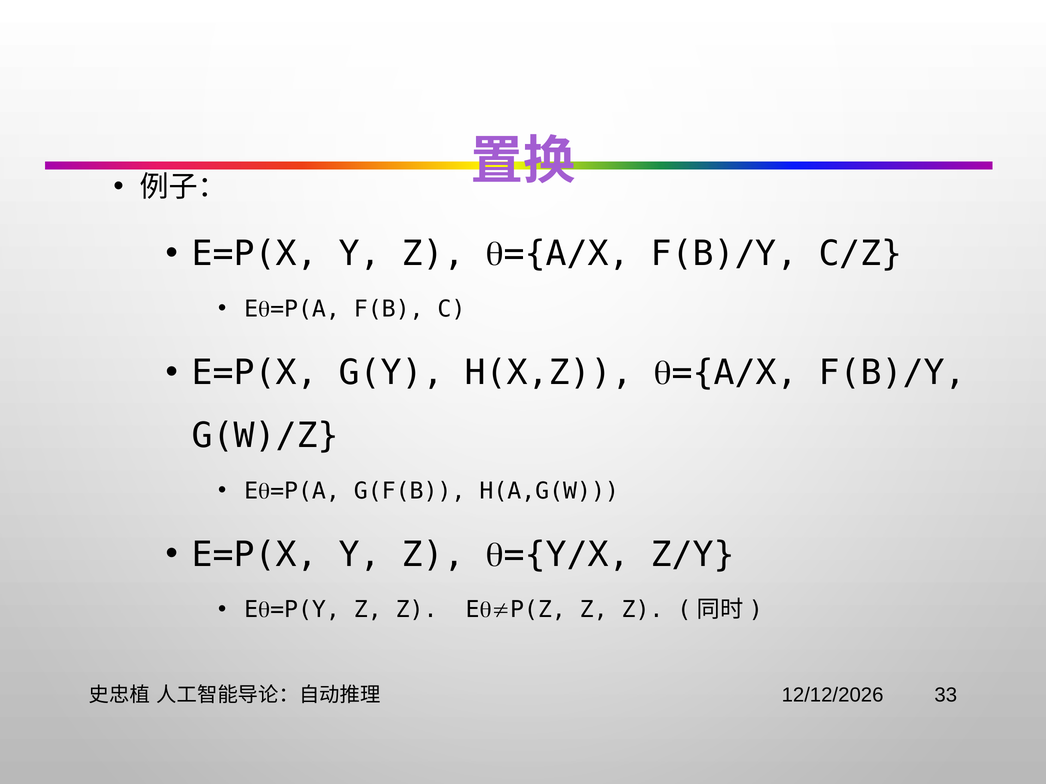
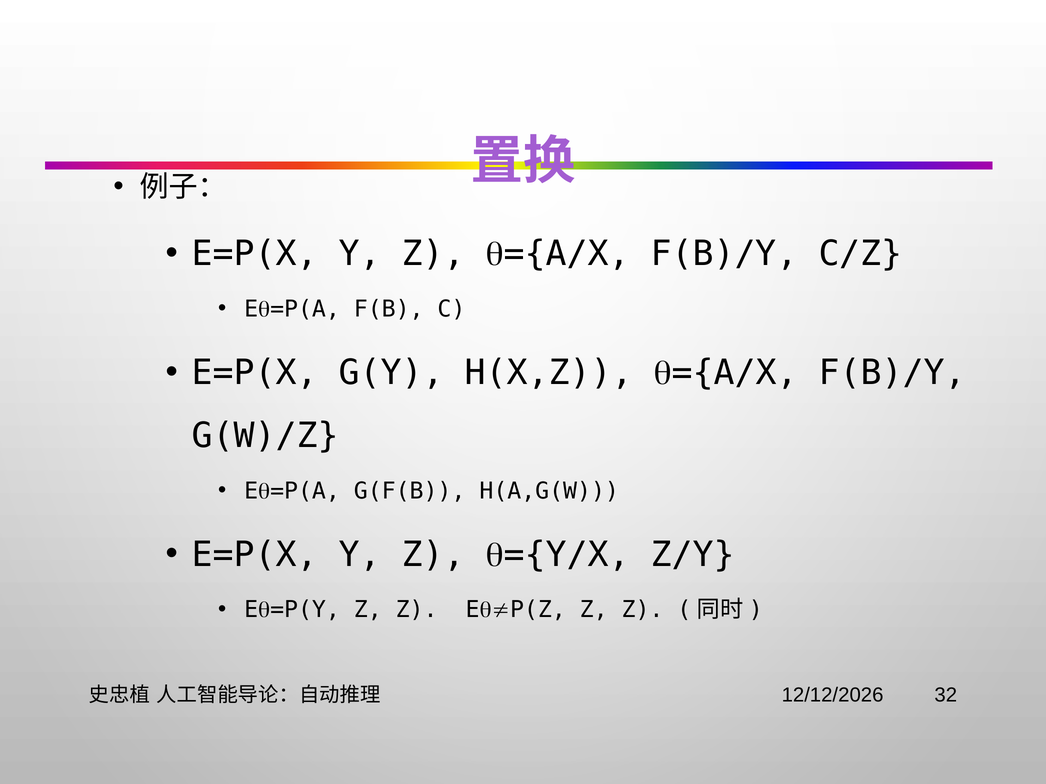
33: 33 -> 32
